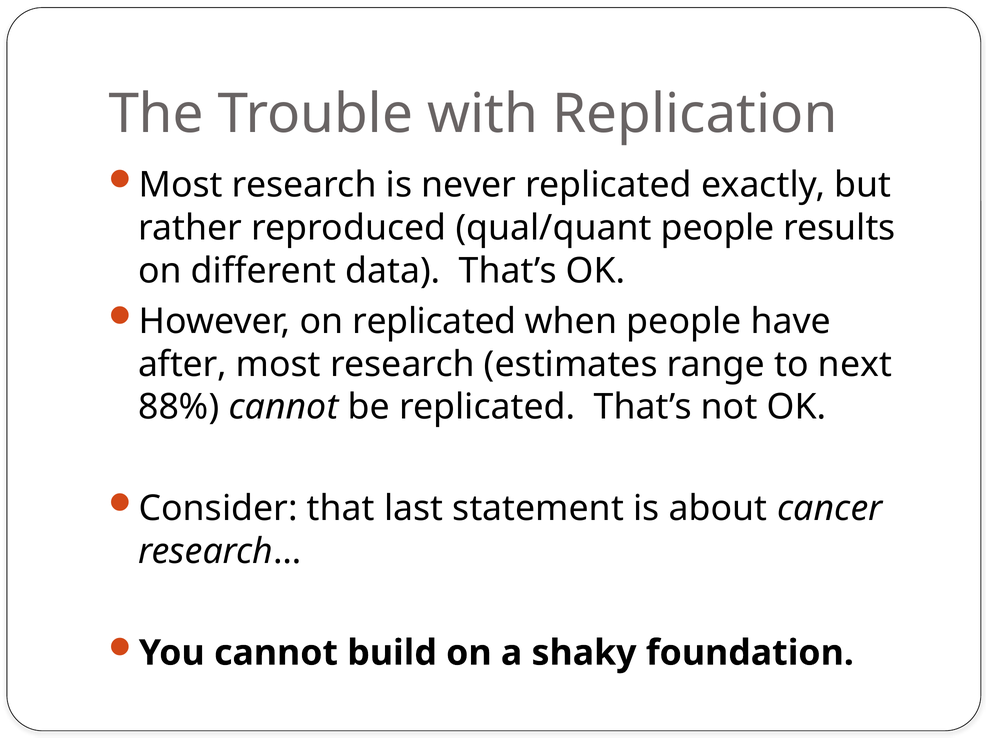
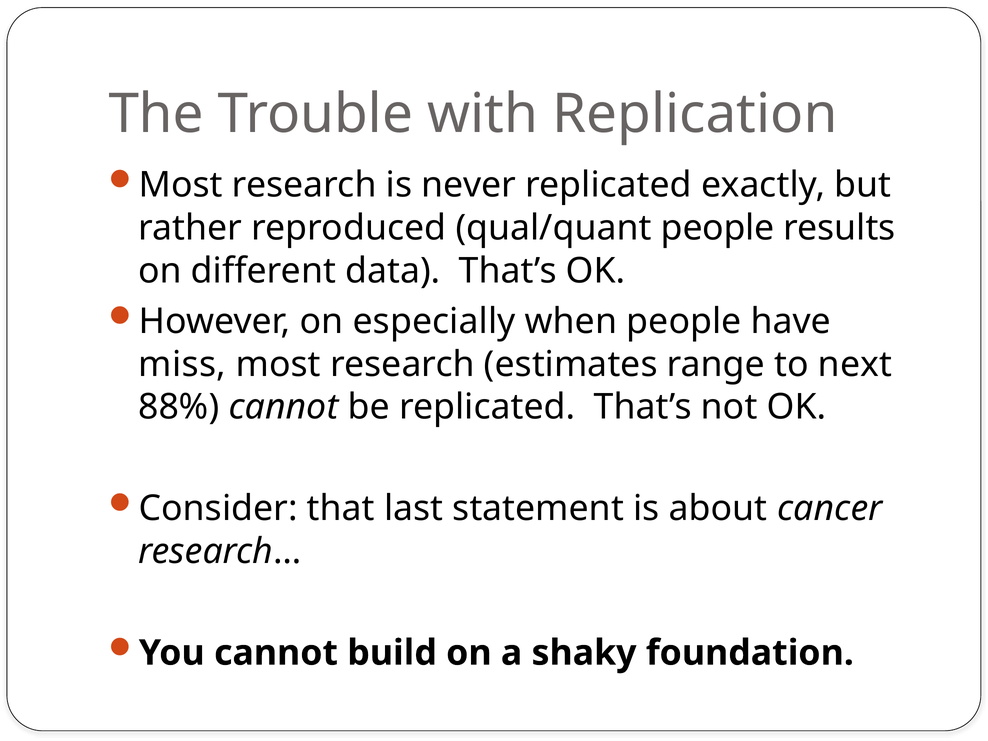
on replicated: replicated -> especially
after: after -> miss
